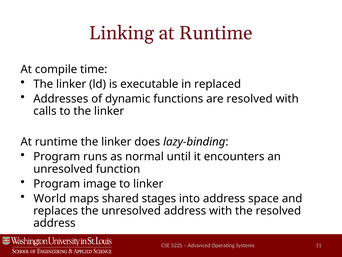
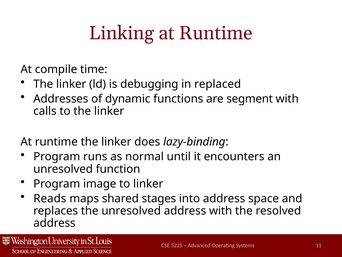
executable: executable -> debugging
are resolved: resolved -> segment
World: World -> Reads
